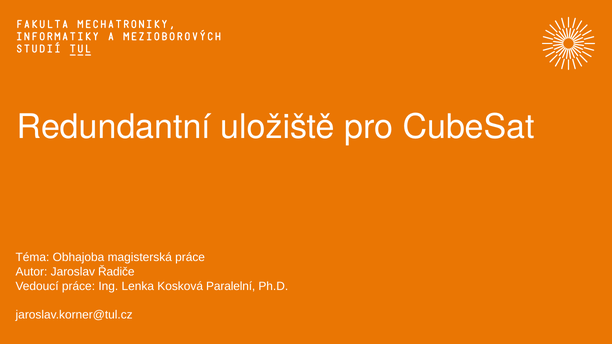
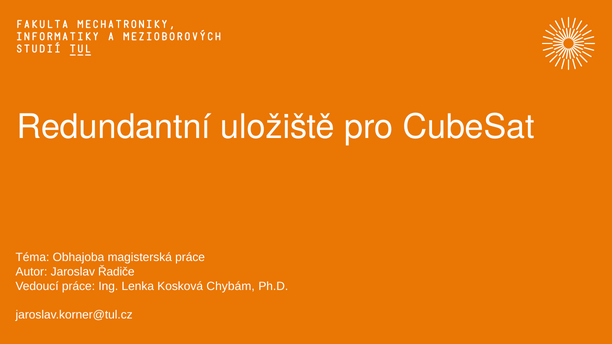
Paralelní: Paralelní -> Chybám
